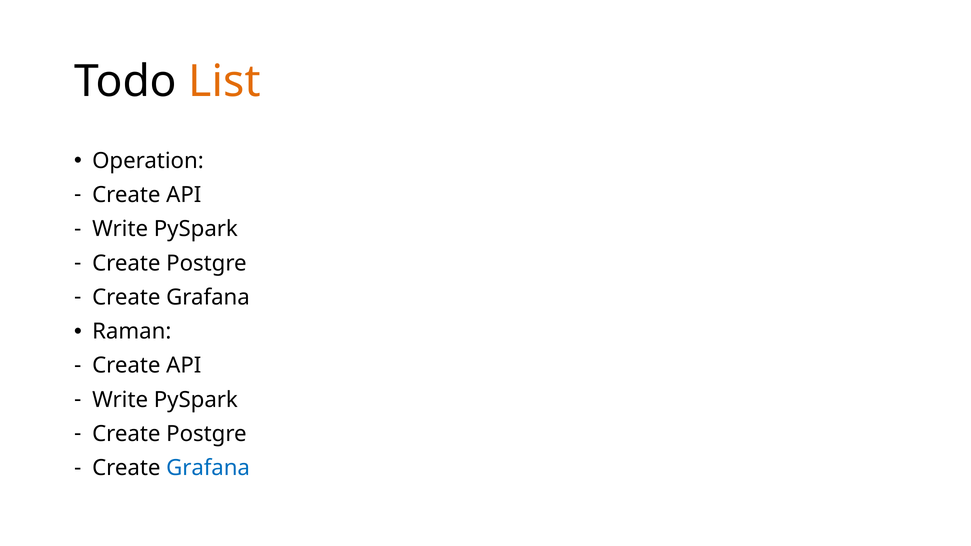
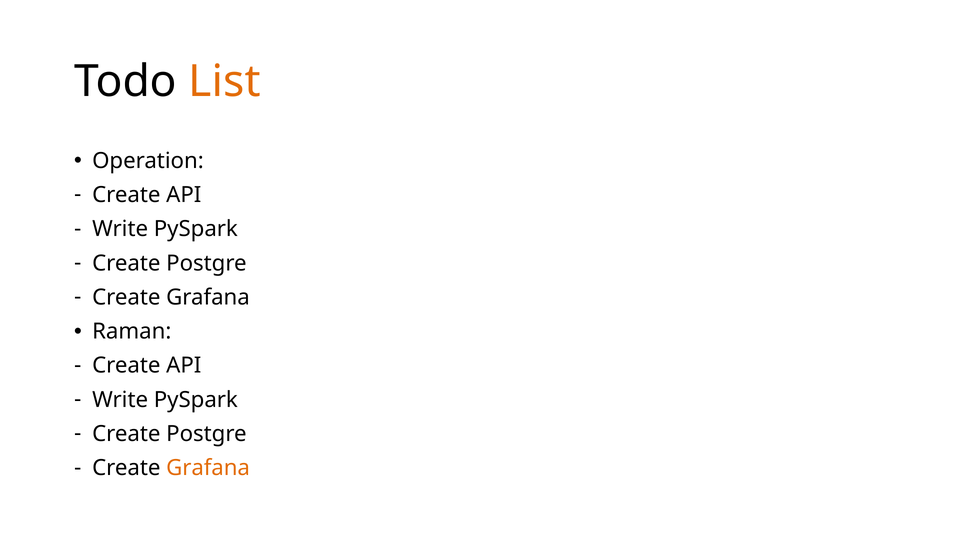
Grafana at (208, 468) colour: blue -> orange
